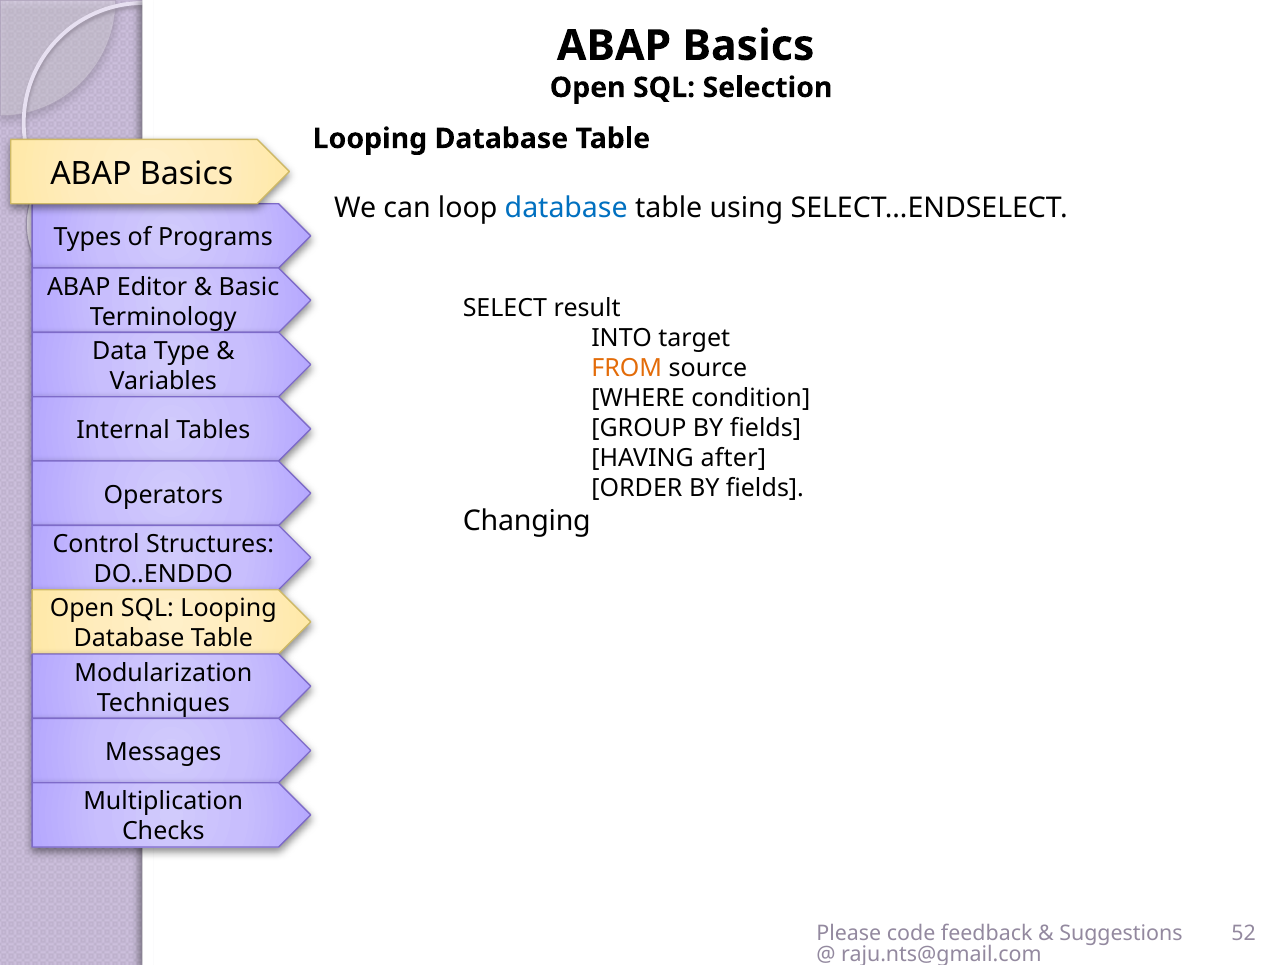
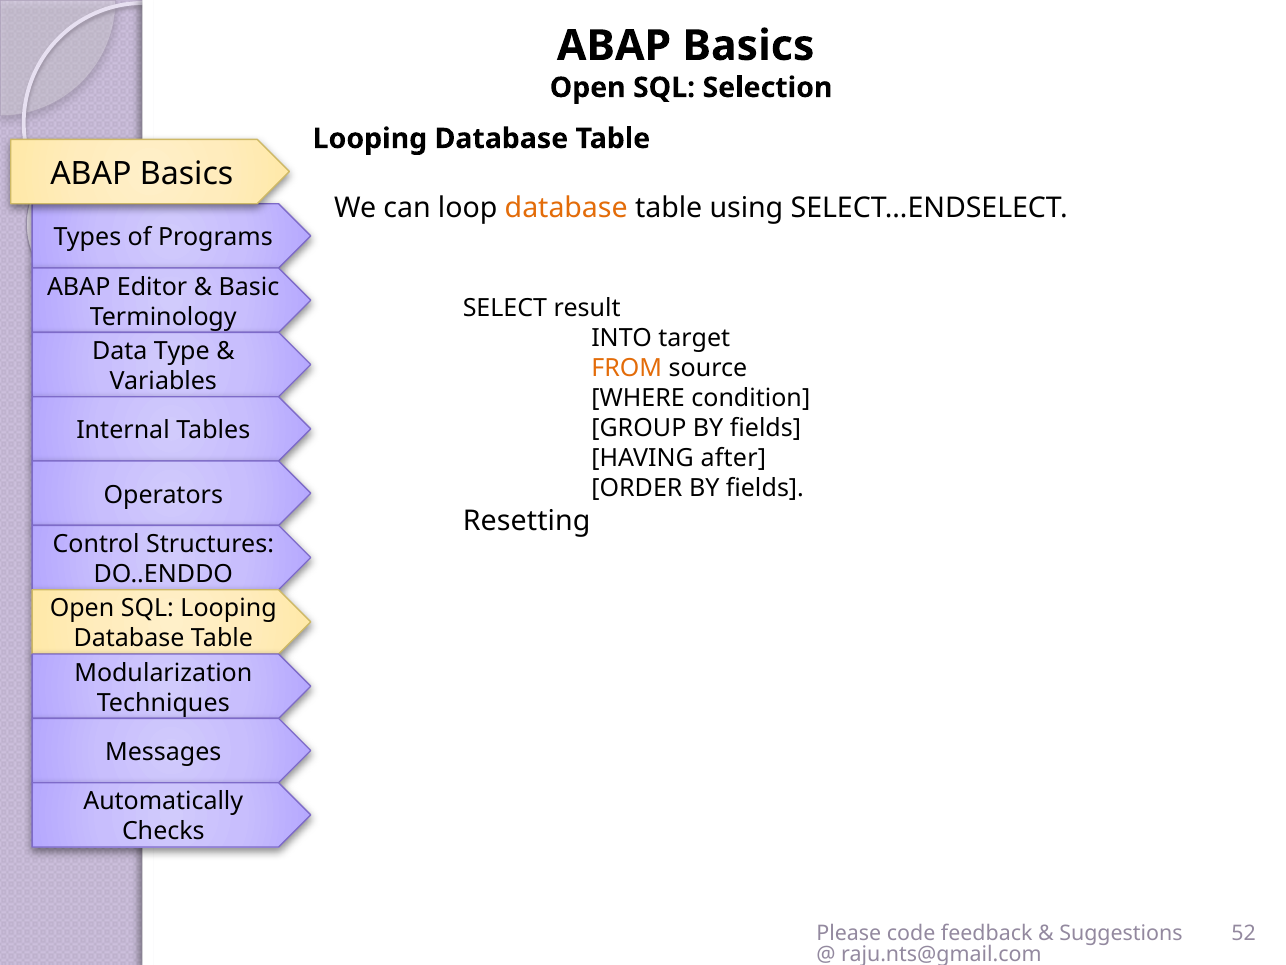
database at (566, 208) colour: blue -> orange
Changing: Changing -> Resetting
Multiplication: Multiplication -> Automatically
